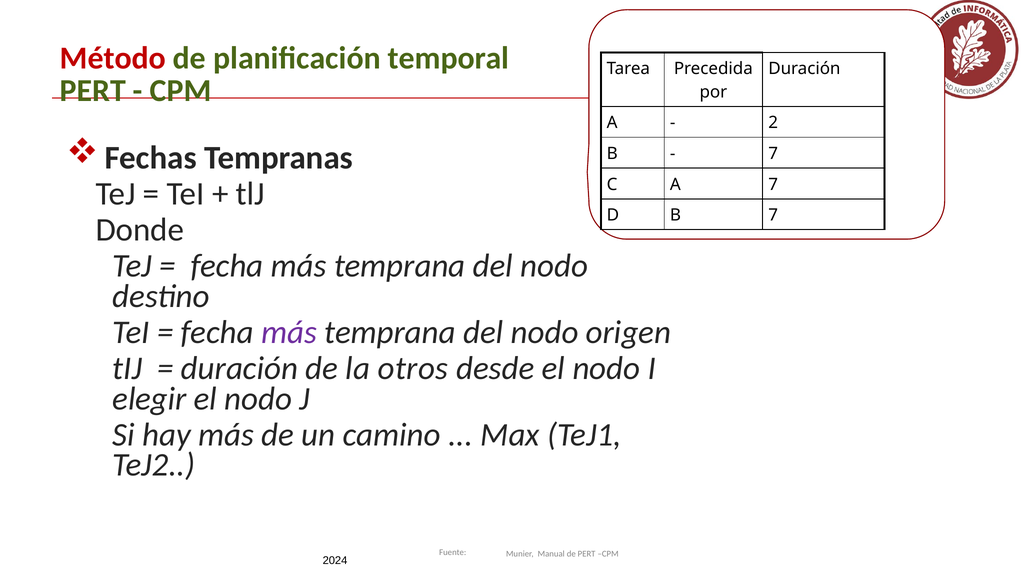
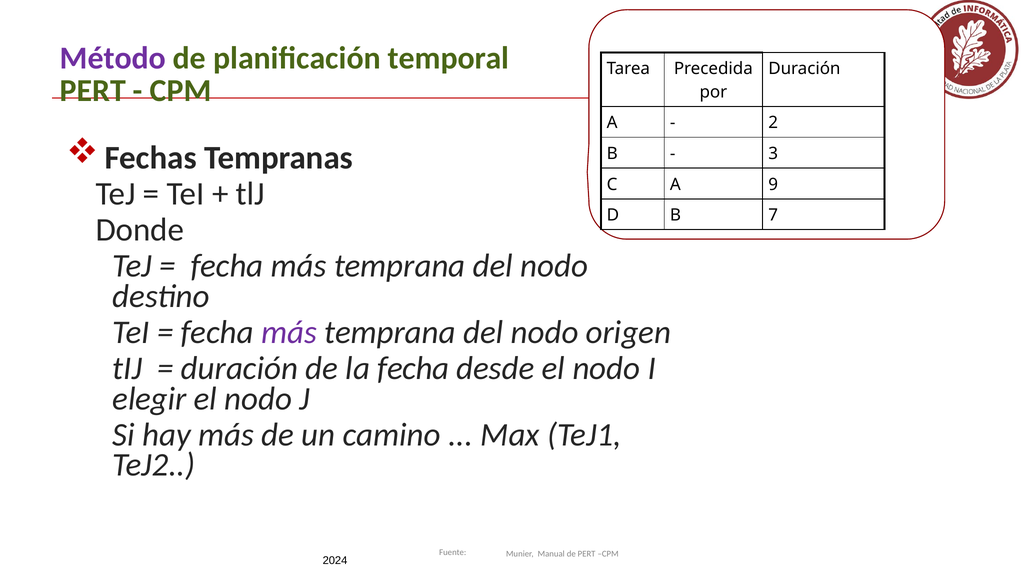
Método colour: red -> purple
7 at (773, 153): 7 -> 3
A 7: 7 -> 9
la otros: otros -> fecha
